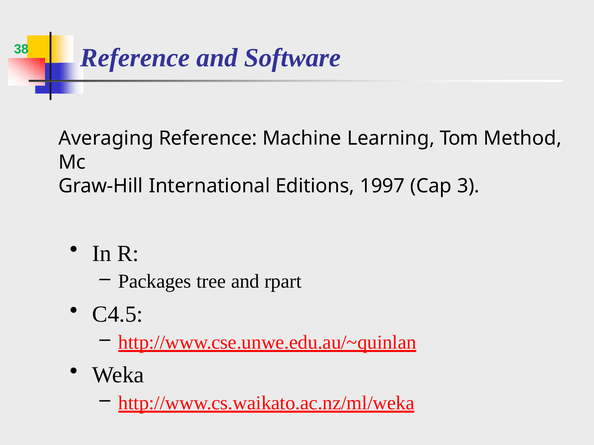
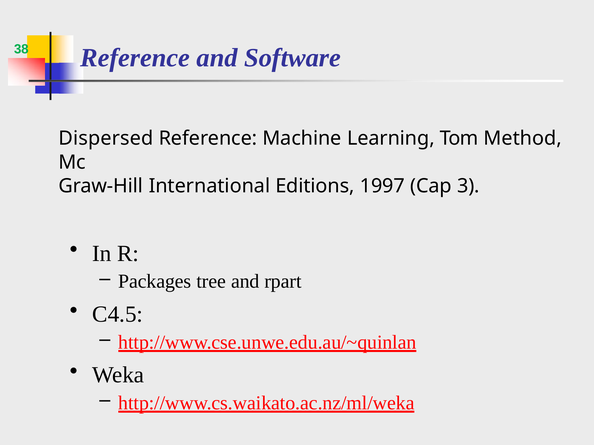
Averaging: Averaging -> Dispersed
